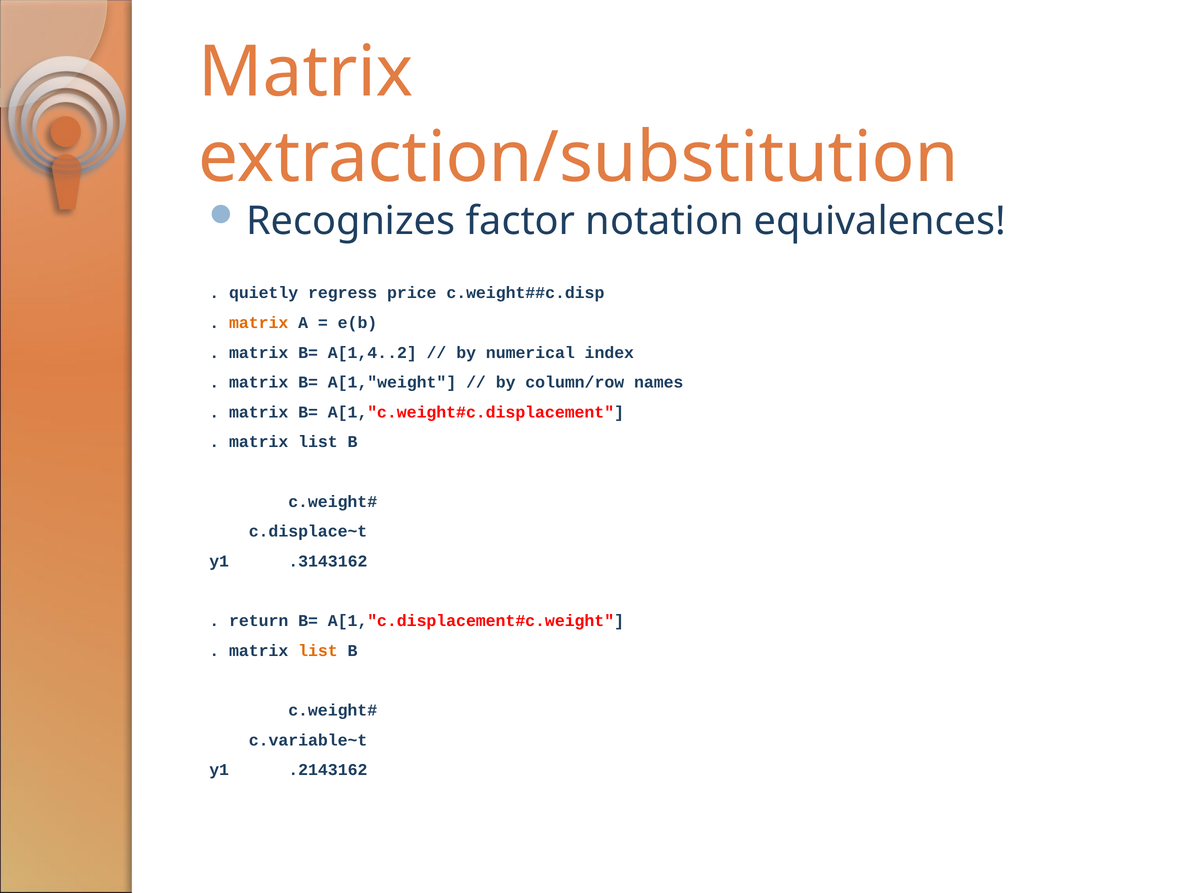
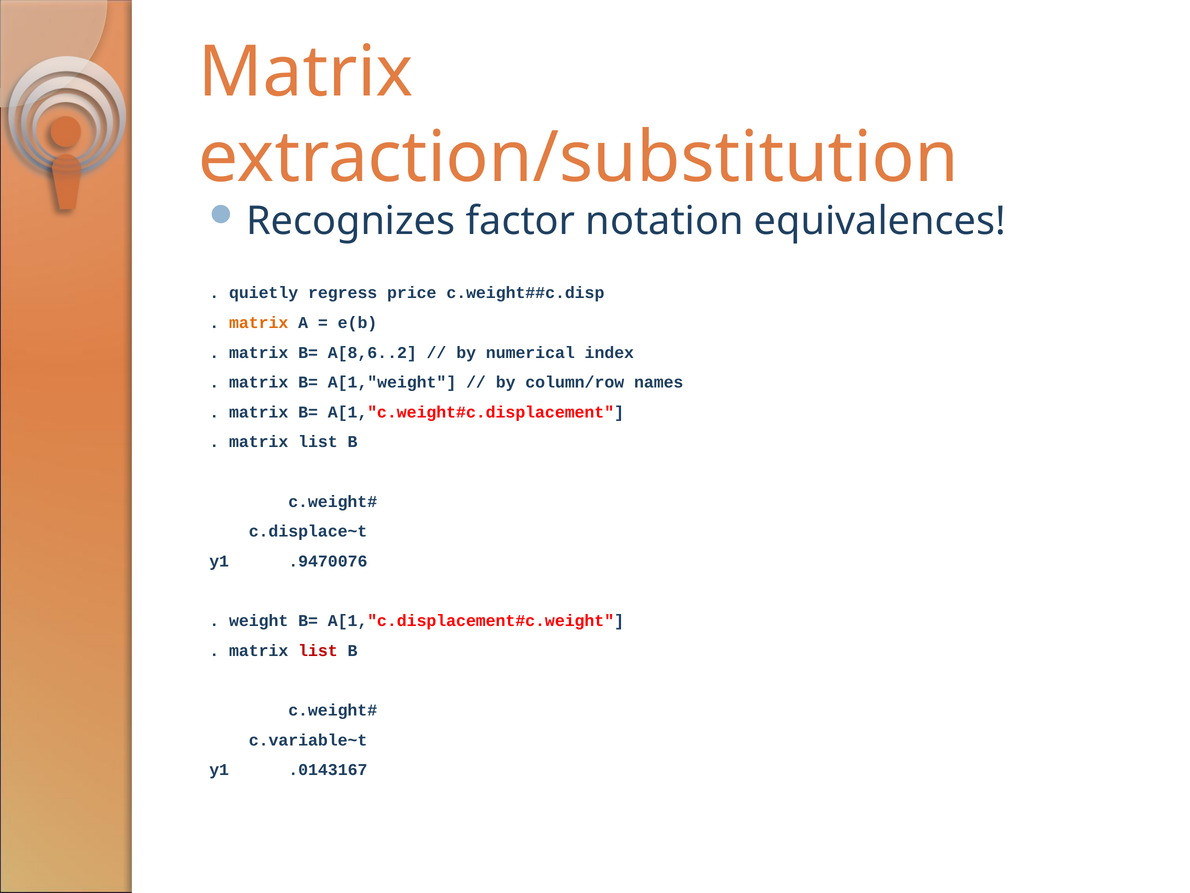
A[1,4..2: A[1,4..2 -> A[8,6..2
.3143162: .3143162 -> .9470076
return: return -> weight
list at (318, 650) colour: orange -> red
.2143162: .2143162 -> .0143167
